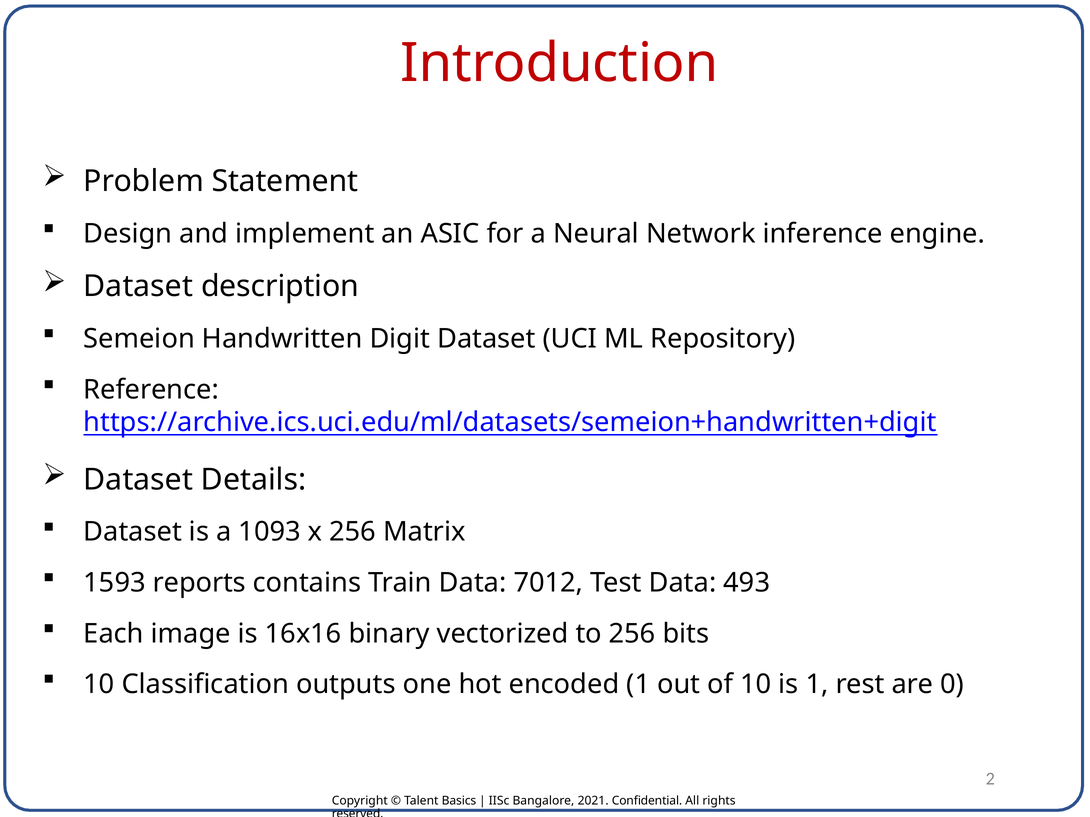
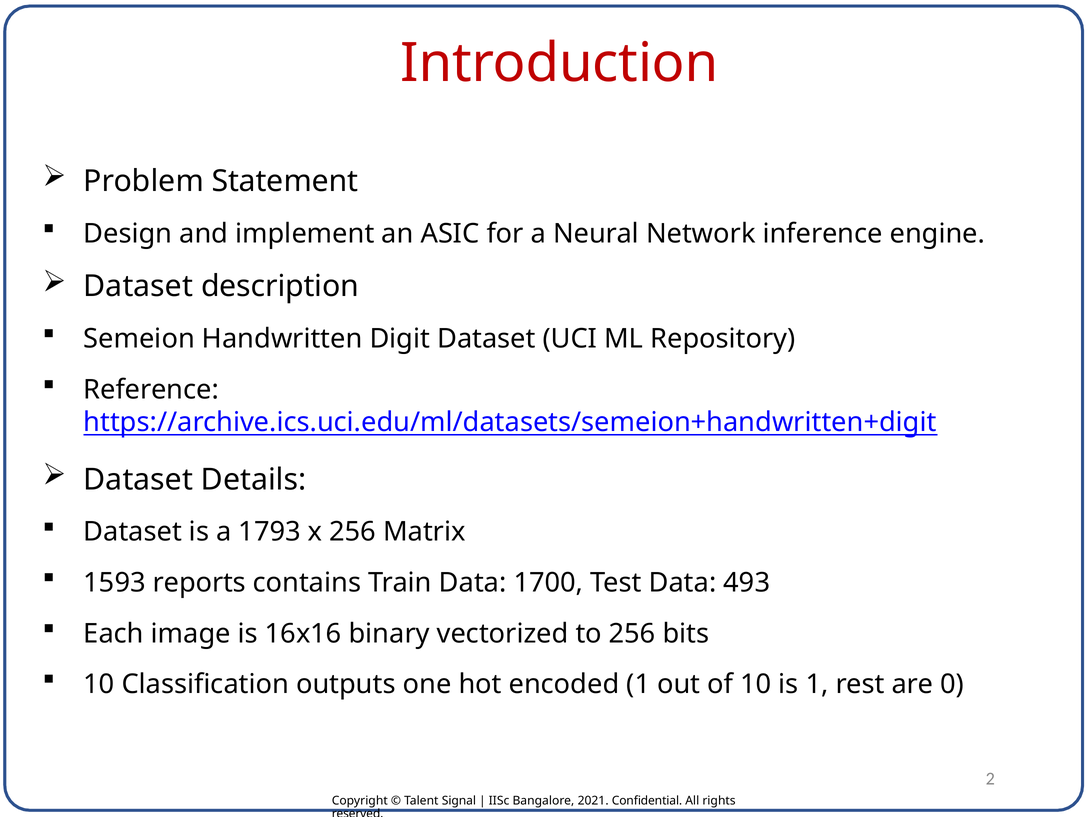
1093: 1093 -> 1793
7012: 7012 -> 1700
Basics: Basics -> Signal
